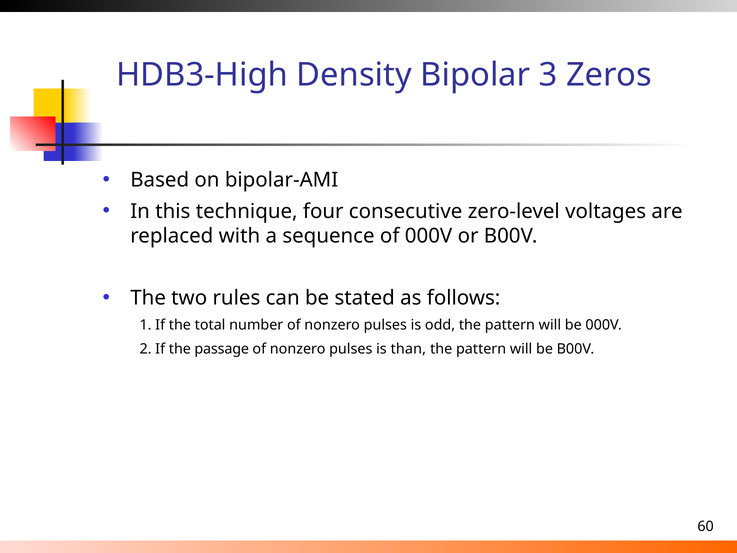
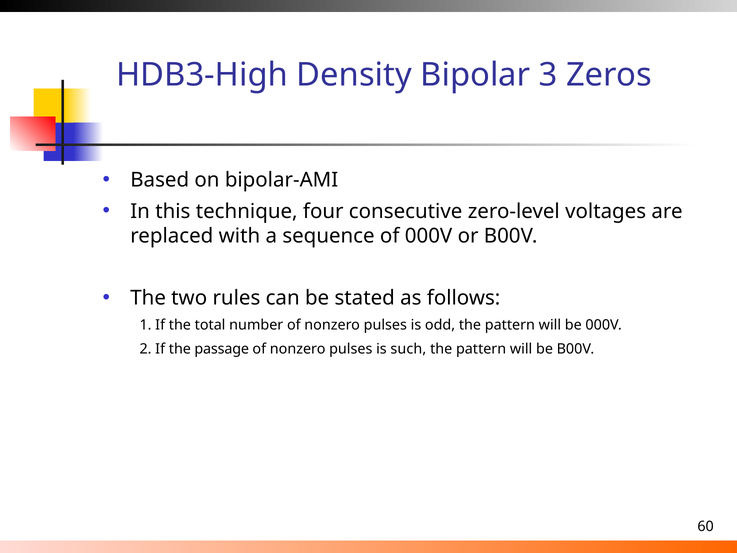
than: than -> such
